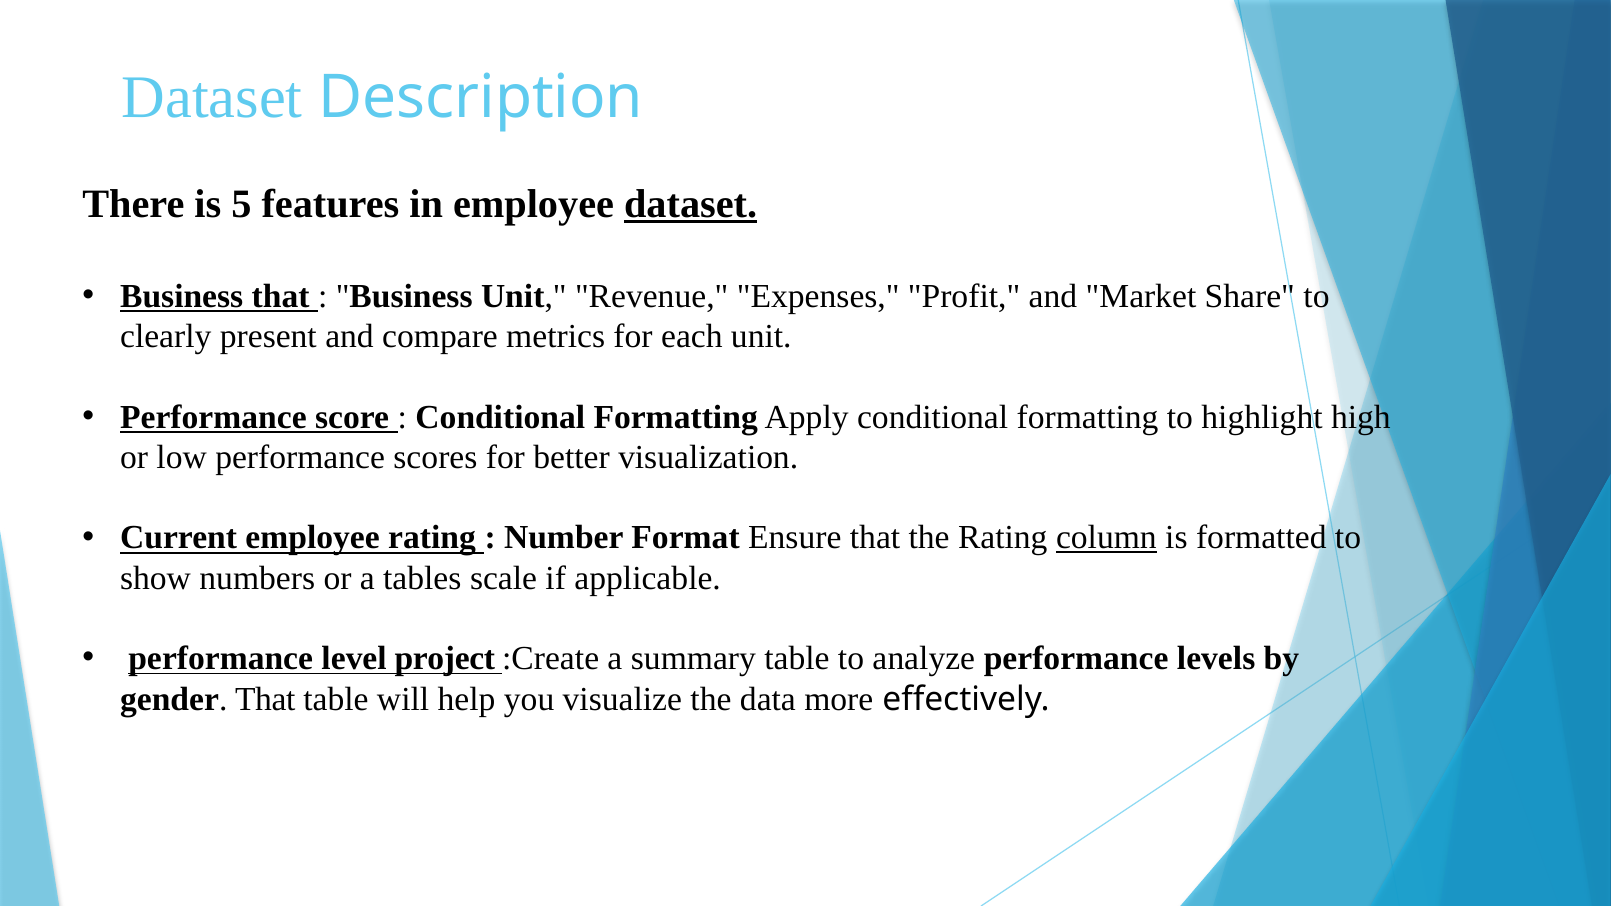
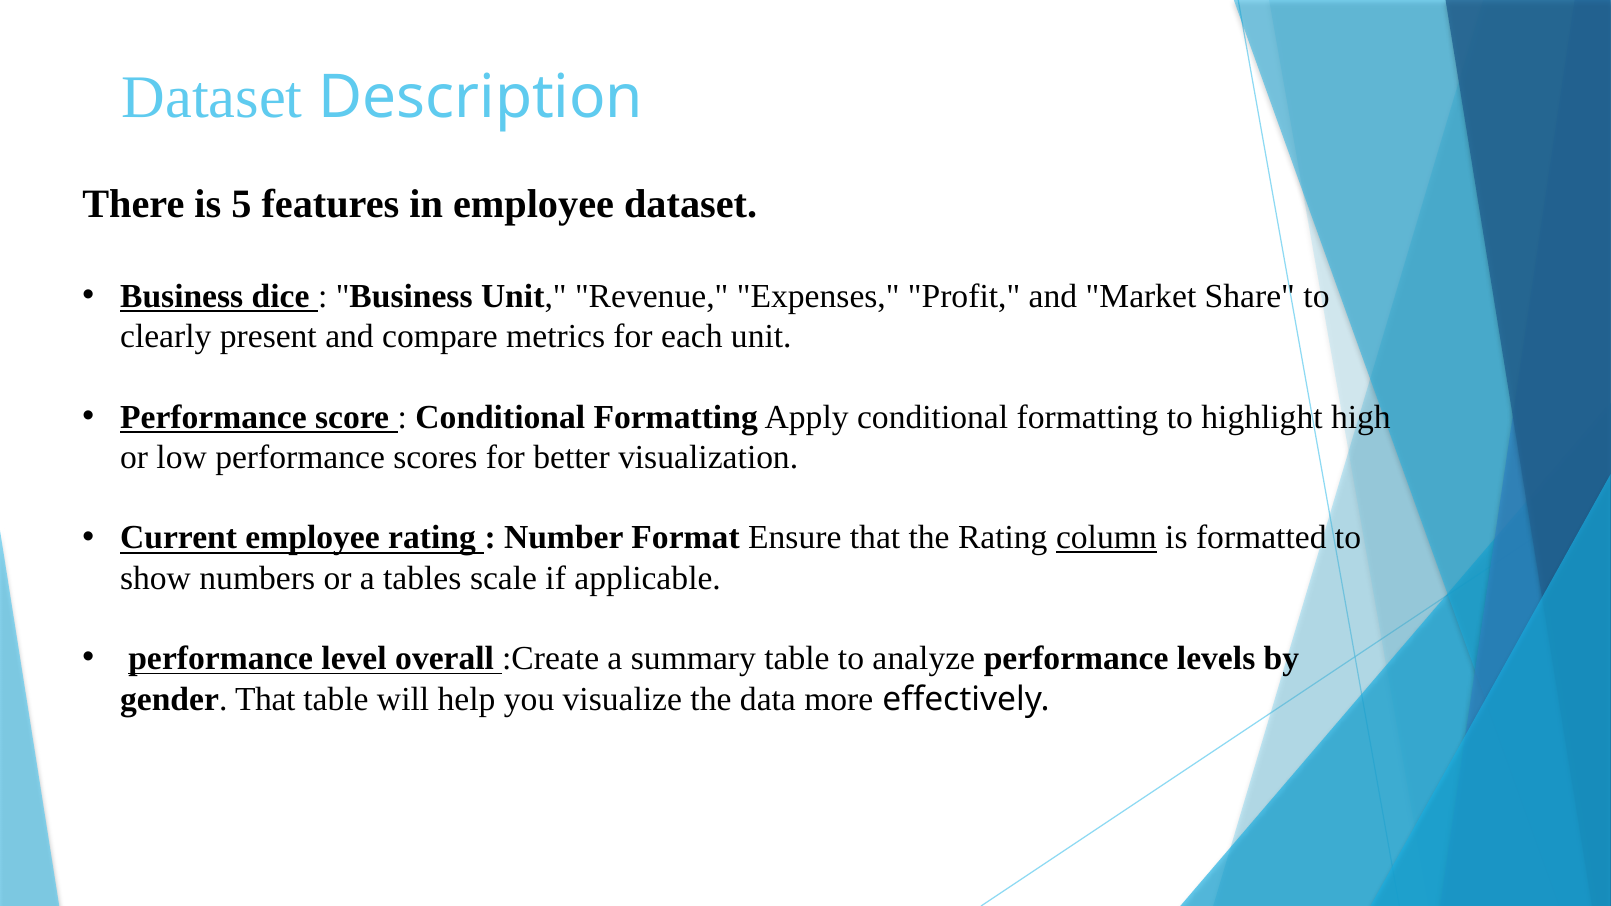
dataset at (691, 204) underline: present -> none
Business that: that -> dice
project: project -> overall
